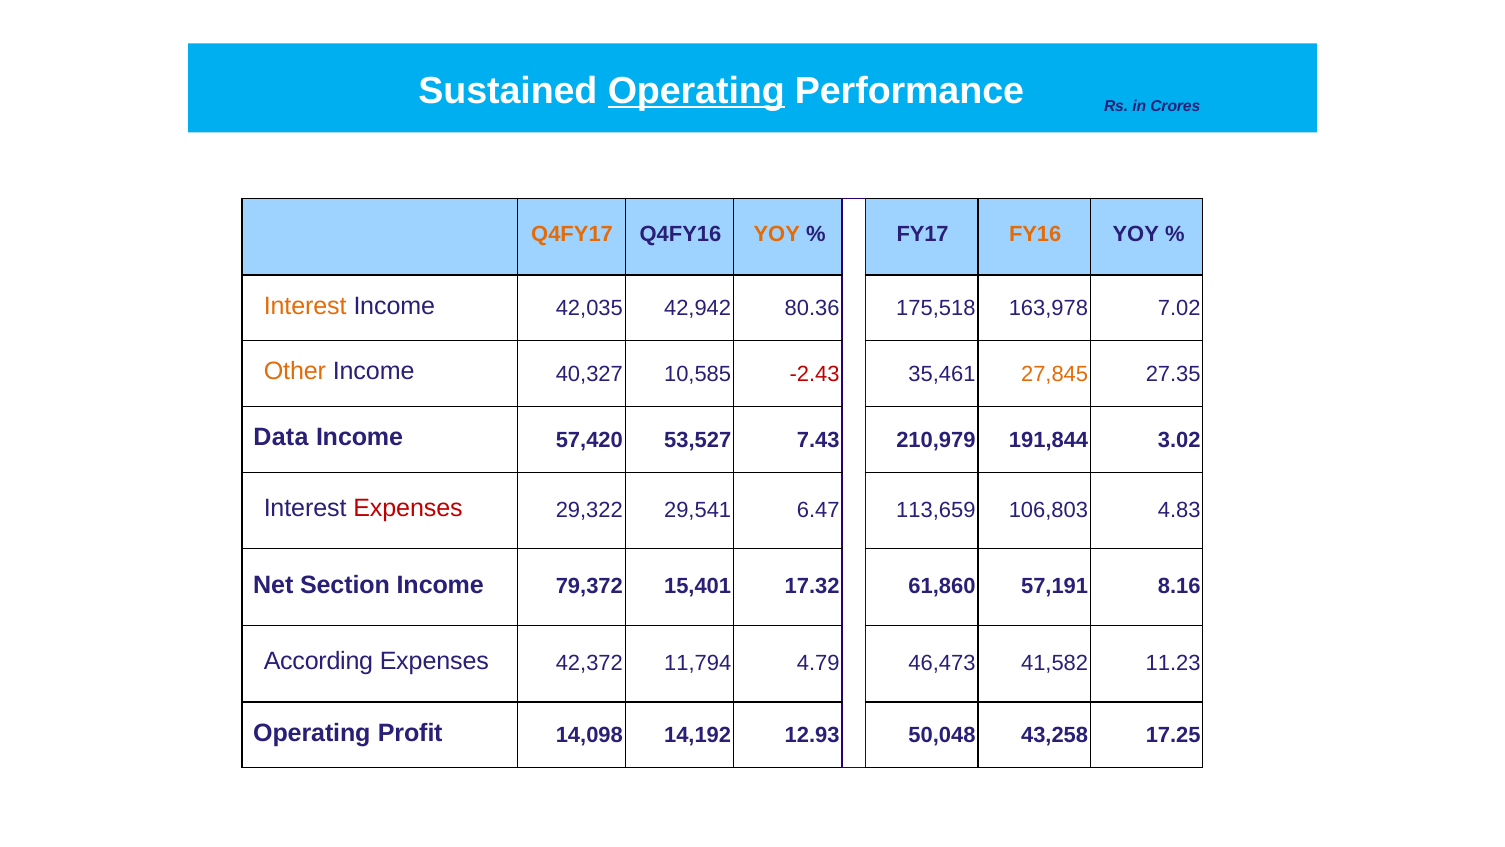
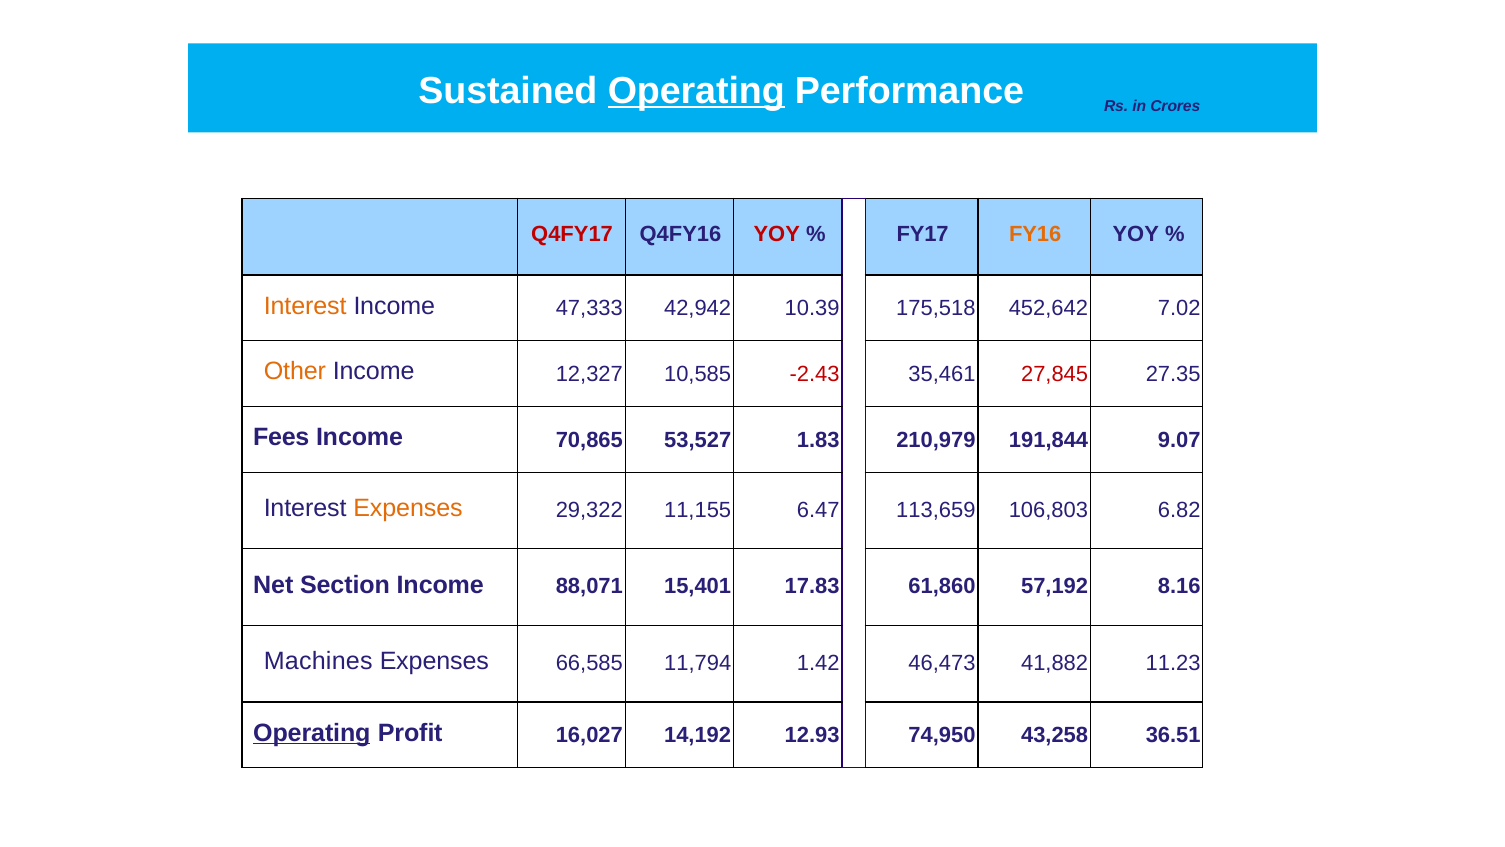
Q4FY17 colour: orange -> red
YOY at (777, 234) colour: orange -> red
42,035: 42,035 -> 47,333
80.36: 80.36 -> 10.39
163,978: 163,978 -> 452,642
40,327: 40,327 -> 12,327
27,845 colour: orange -> red
Data: Data -> Fees
57,420: 57,420 -> 70,865
7.43: 7.43 -> 1.83
3.02: 3.02 -> 9.07
Expenses at (408, 508) colour: red -> orange
29,541: 29,541 -> 11,155
4.83: 4.83 -> 6.82
79,372: 79,372 -> 88,071
17.32: 17.32 -> 17.83
57,191: 57,191 -> 57,192
According: According -> Machines
42,372: 42,372 -> 66,585
4.79: 4.79 -> 1.42
41,582: 41,582 -> 41,882
Operating at (312, 732) underline: none -> present
14,098: 14,098 -> 16,027
50,048: 50,048 -> 74,950
17.25: 17.25 -> 36.51
